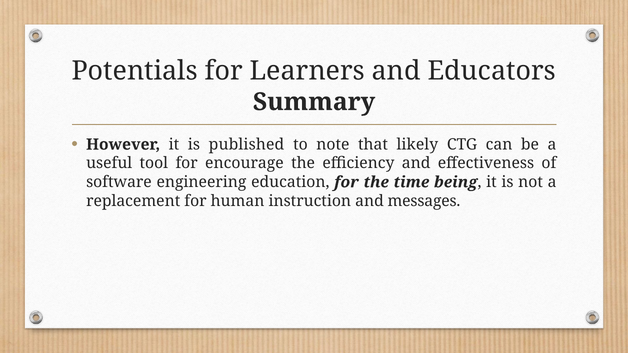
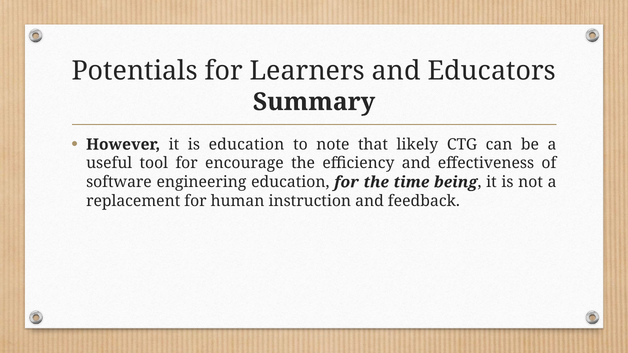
is published: published -> education
messages: messages -> feedback
